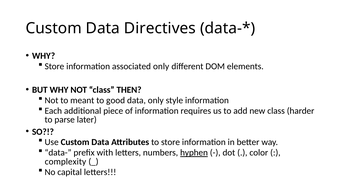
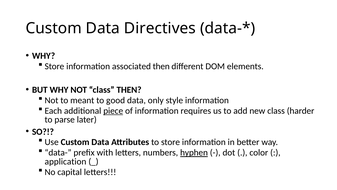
associated only: only -> then
piece underline: none -> present
complexity: complexity -> application
